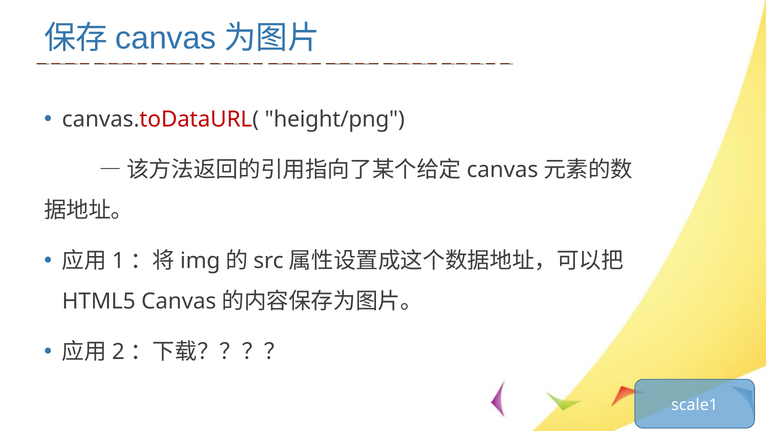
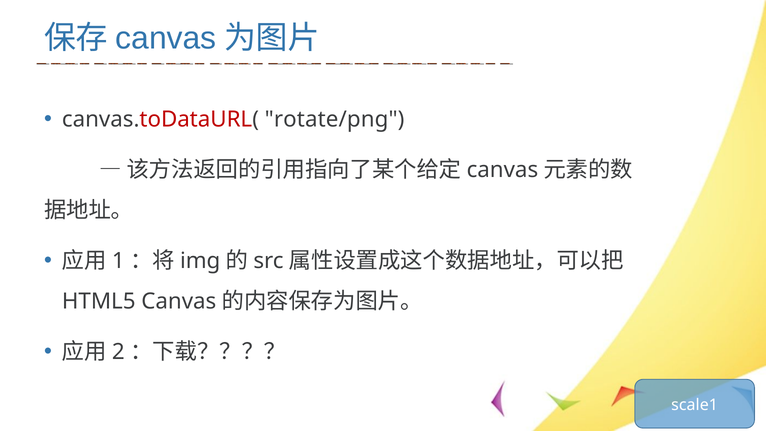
height/png: height/png -> rotate/png
